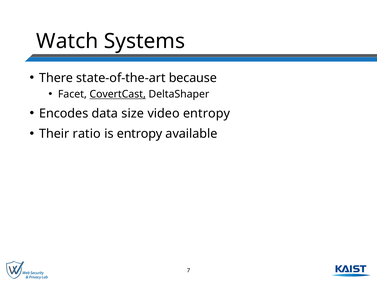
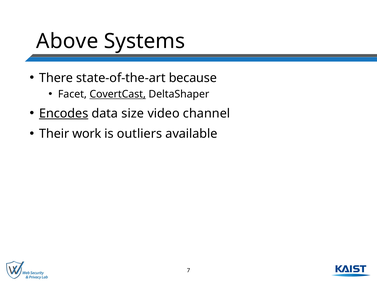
Watch: Watch -> Above
Encodes underline: none -> present
video entropy: entropy -> channel
ratio: ratio -> work
is entropy: entropy -> outliers
